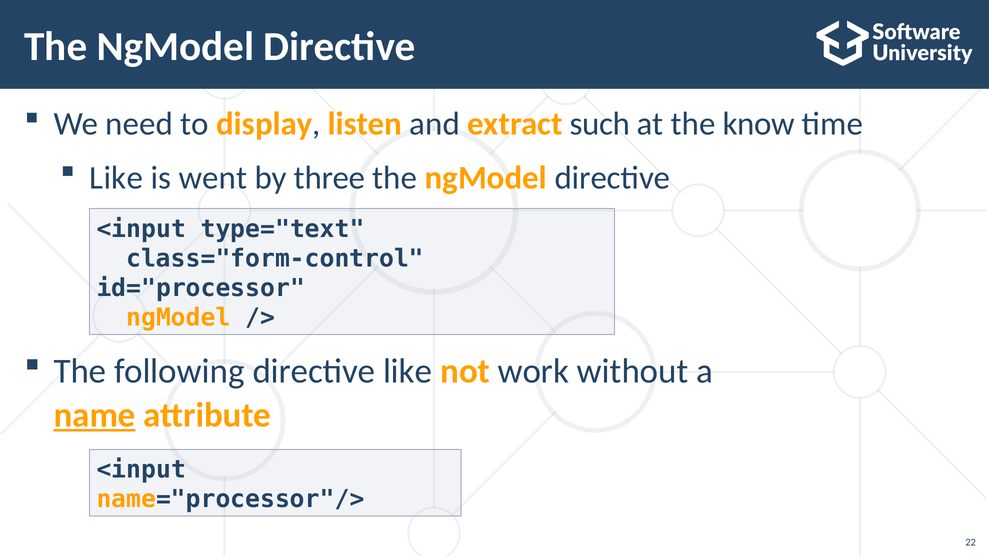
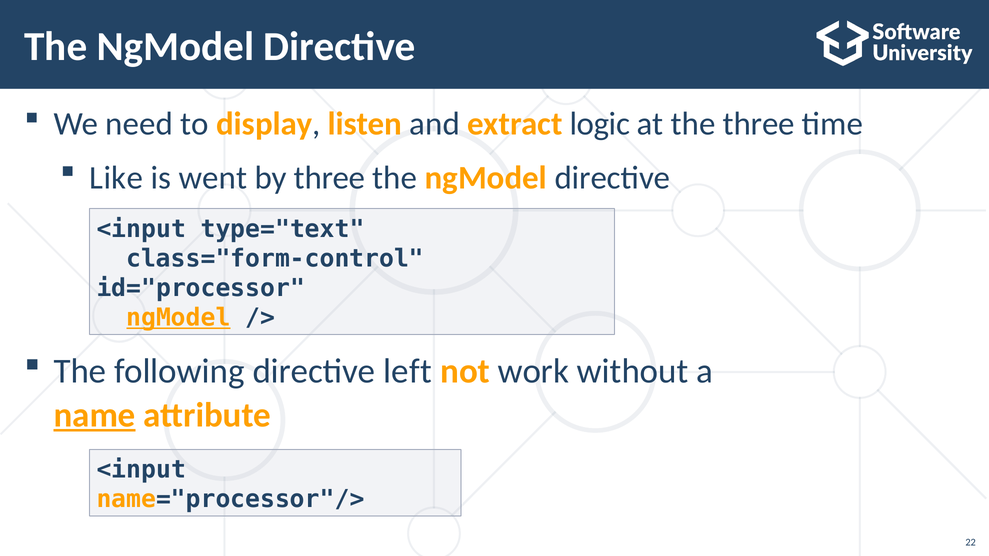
such: such -> logic
the know: know -> three
ngModel at (178, 318) underline: none -> present
directive like: like -> left
